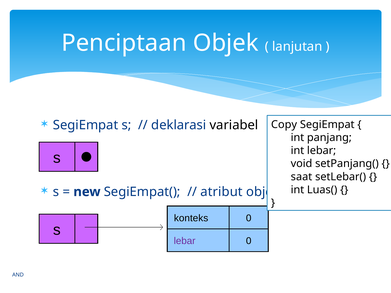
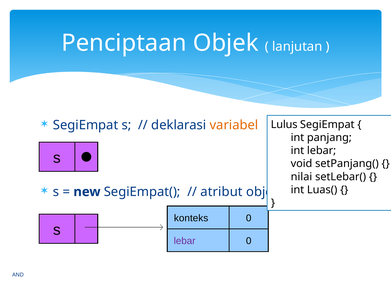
variabel colour: black -> orange
Copy: Copy -> Lulus
saat: saat -> nilai
